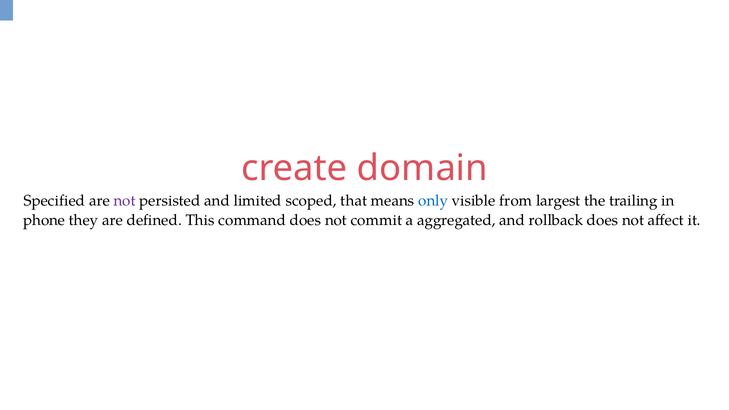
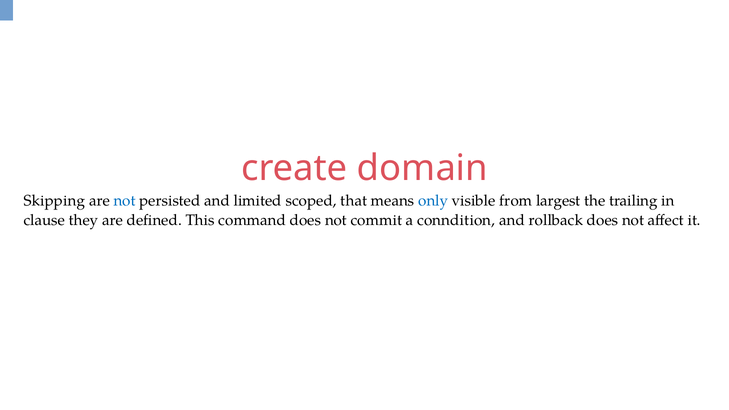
Specified: Specified -> Skipping
not at (125, 201) colour: purple -> blue
phone: phone -> clause
aggregated: aggregated -> conndition
